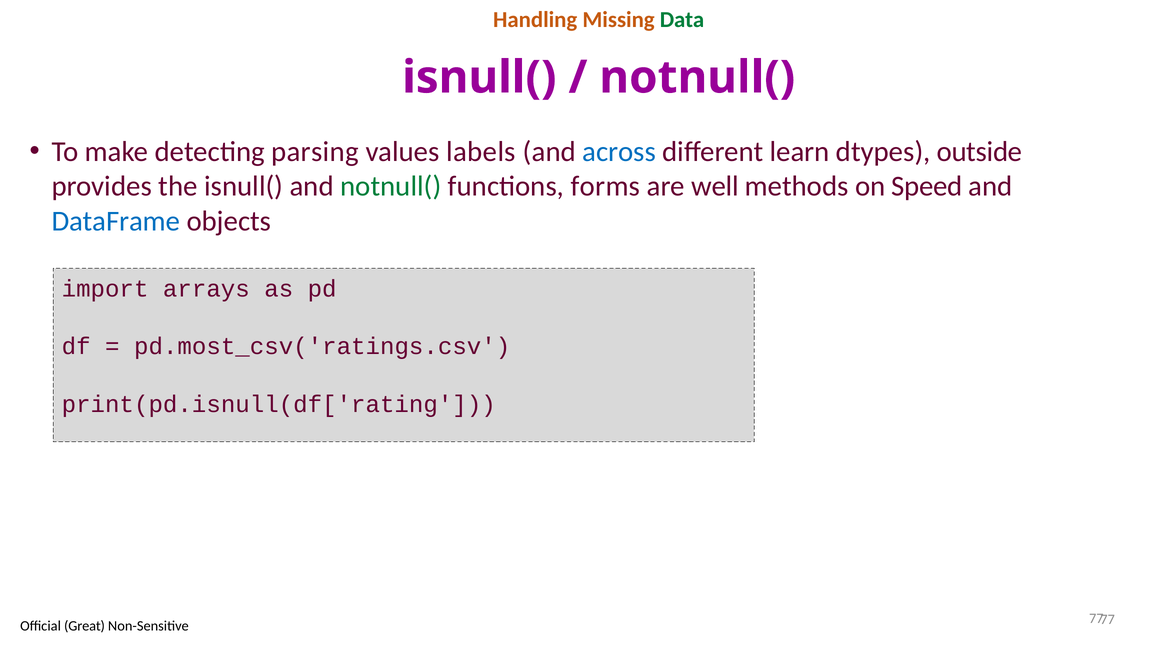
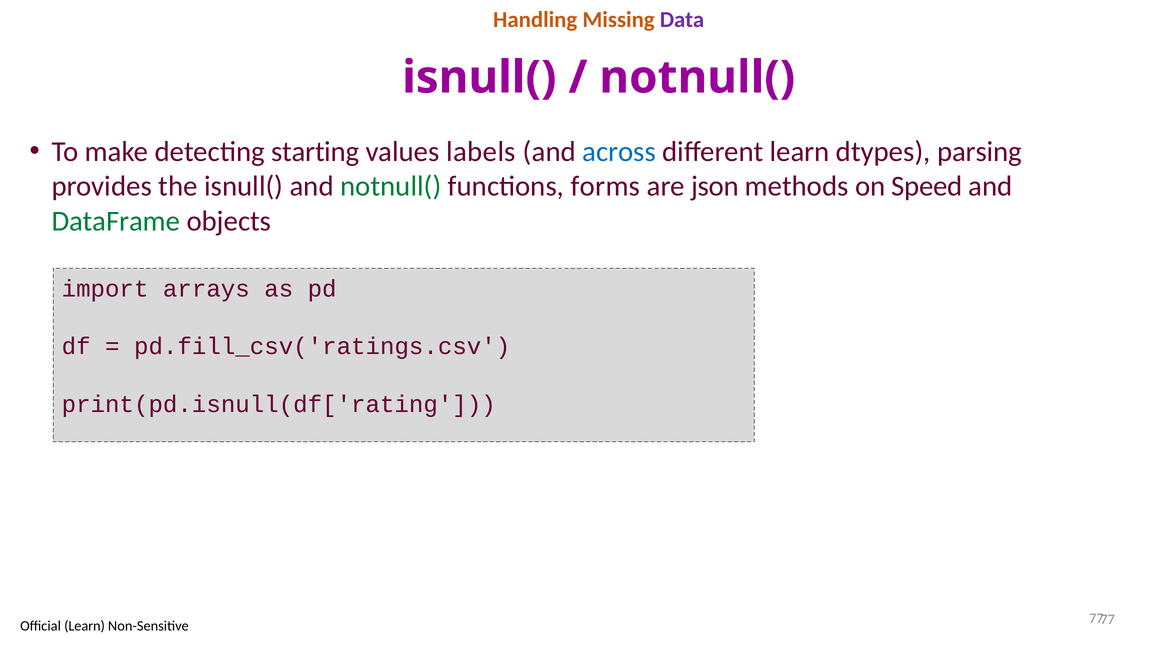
Data colour: green -> purple
parsing: parsing -> starting
outside: outside -> parsing
well: well -> json
DataFrame colour: blue -> green
pd.most_csv('ratings.csv: pd.most_csv('ratings.csv -> pd.fill_csv('ratings.csv
Official Great: Great -> Learn
